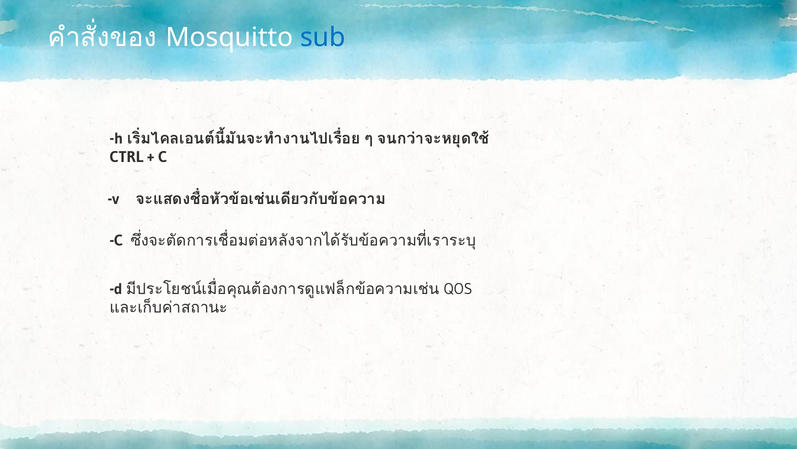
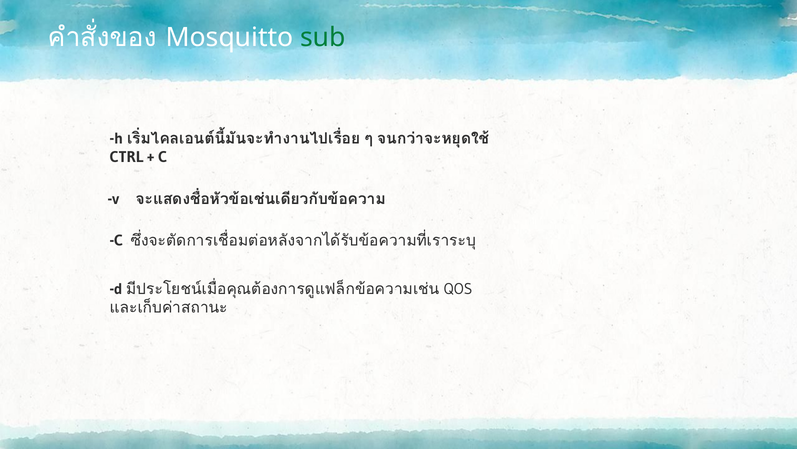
sub colour: blue -> green
